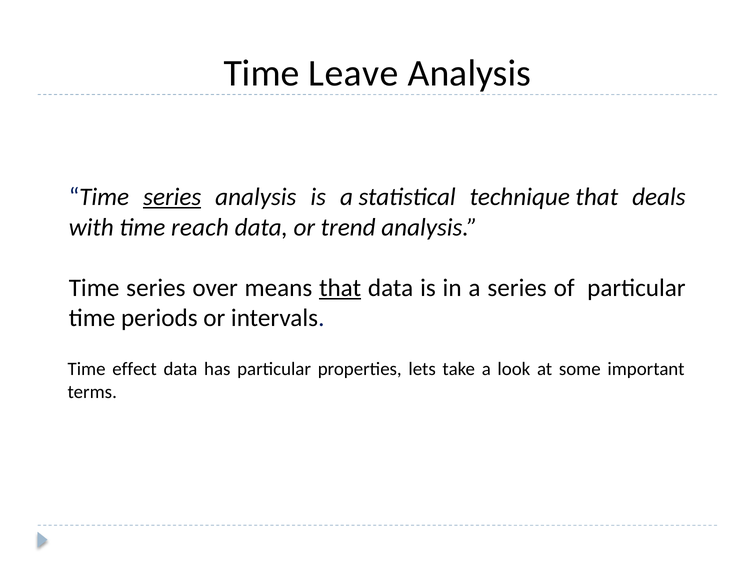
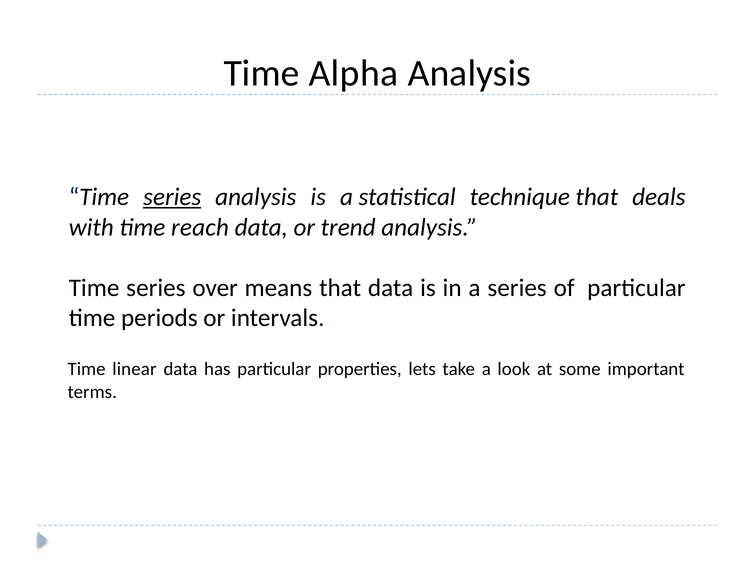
Leave: Leave -> Alpha
that at (340, 287) underline: present -> none
effect: effect -> linear
